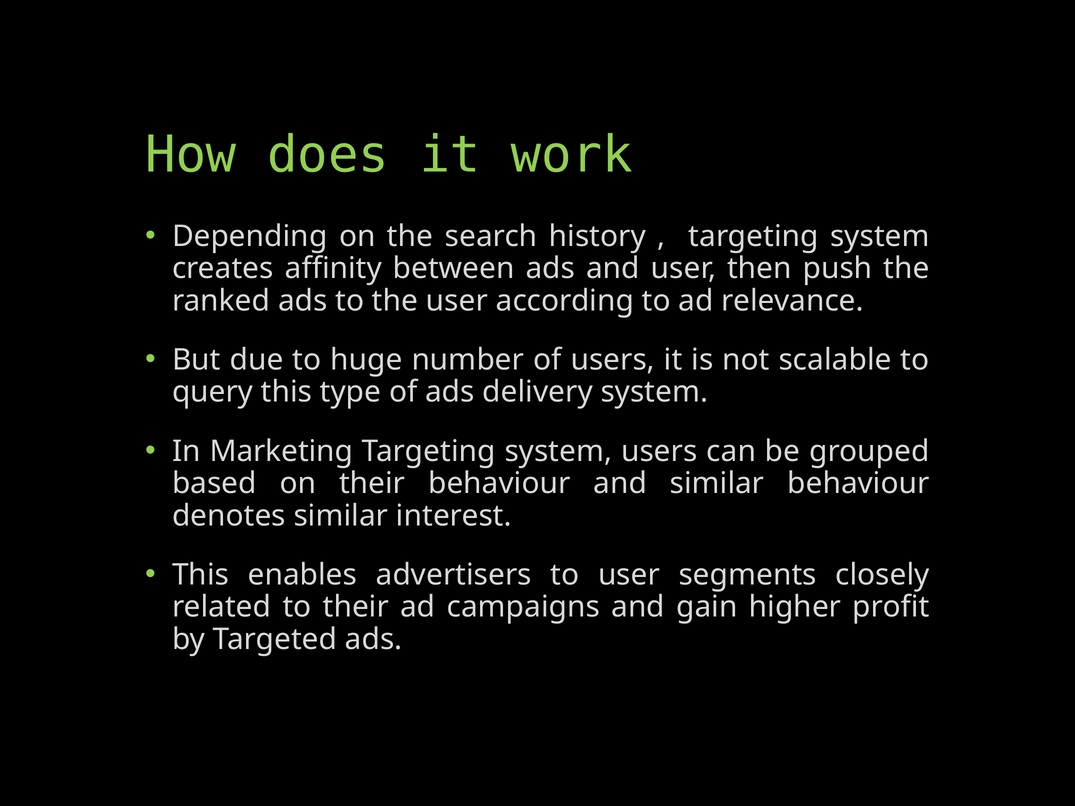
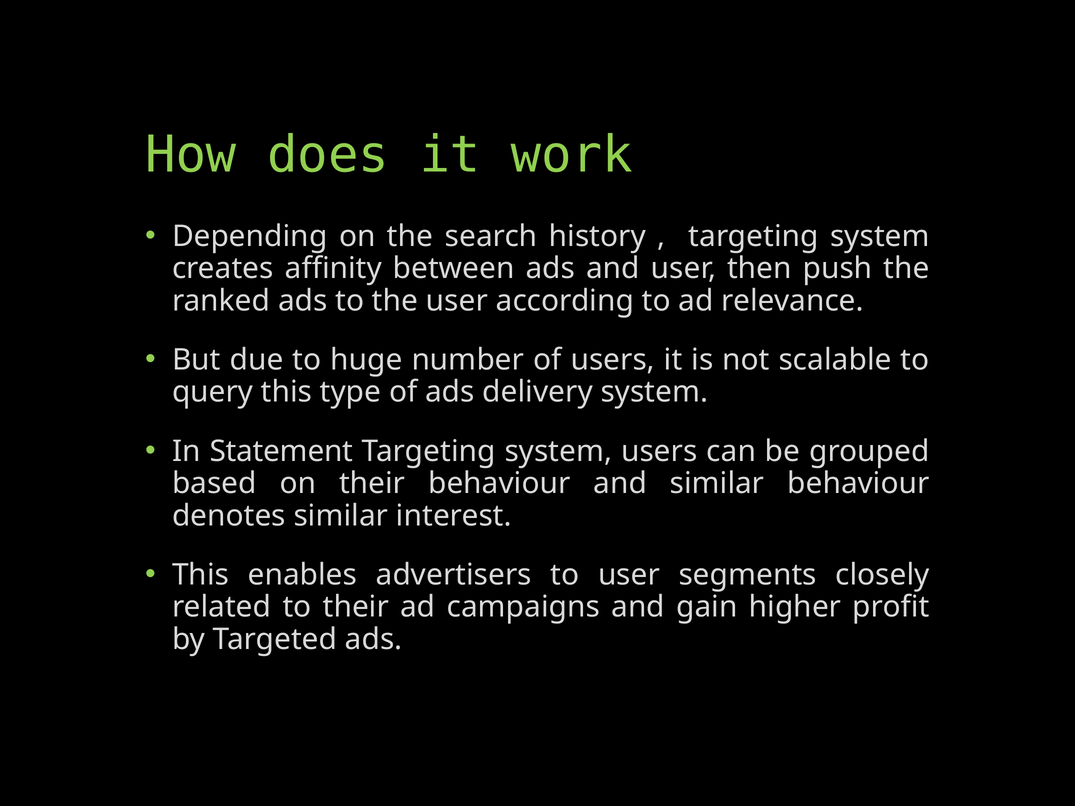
Marketing: Marketing -> Statement
